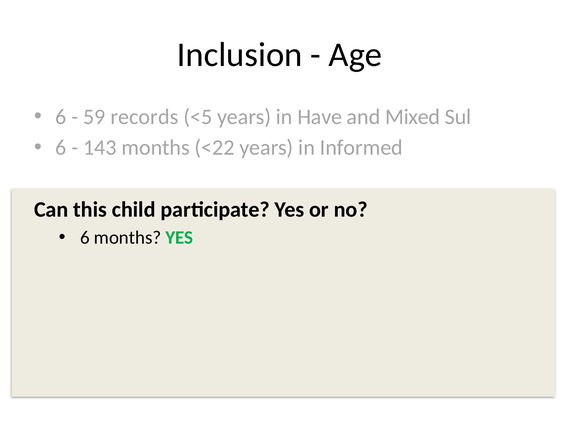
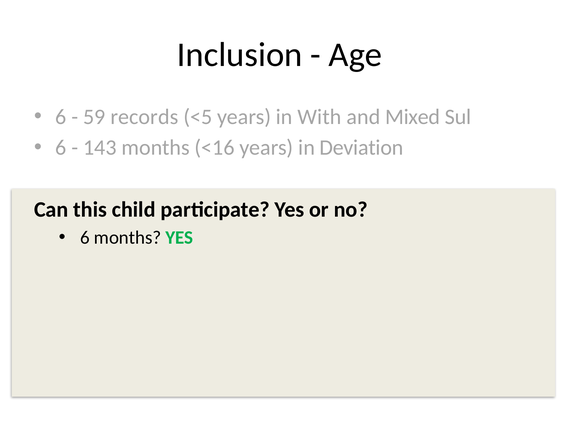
Have: Have -> With
<22: <22 -> <16
Informed: Informed -> Deviation
